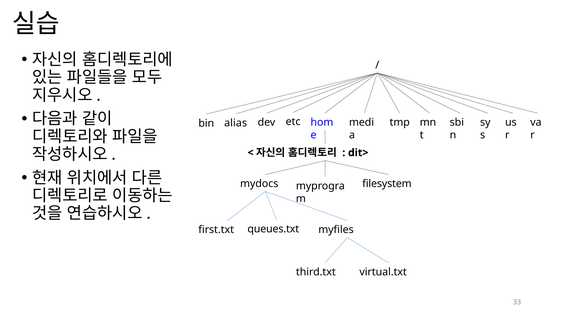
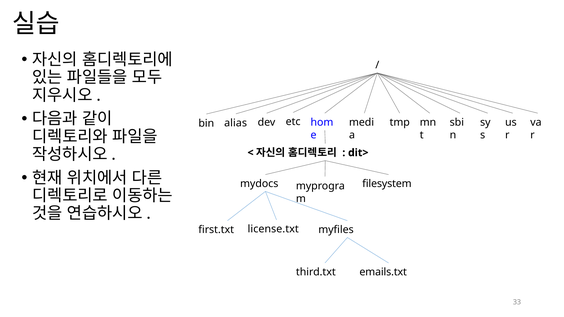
queues.txt: queues.txt -> license.txt
virtual.txt: virtual.txt -> emails.txt
